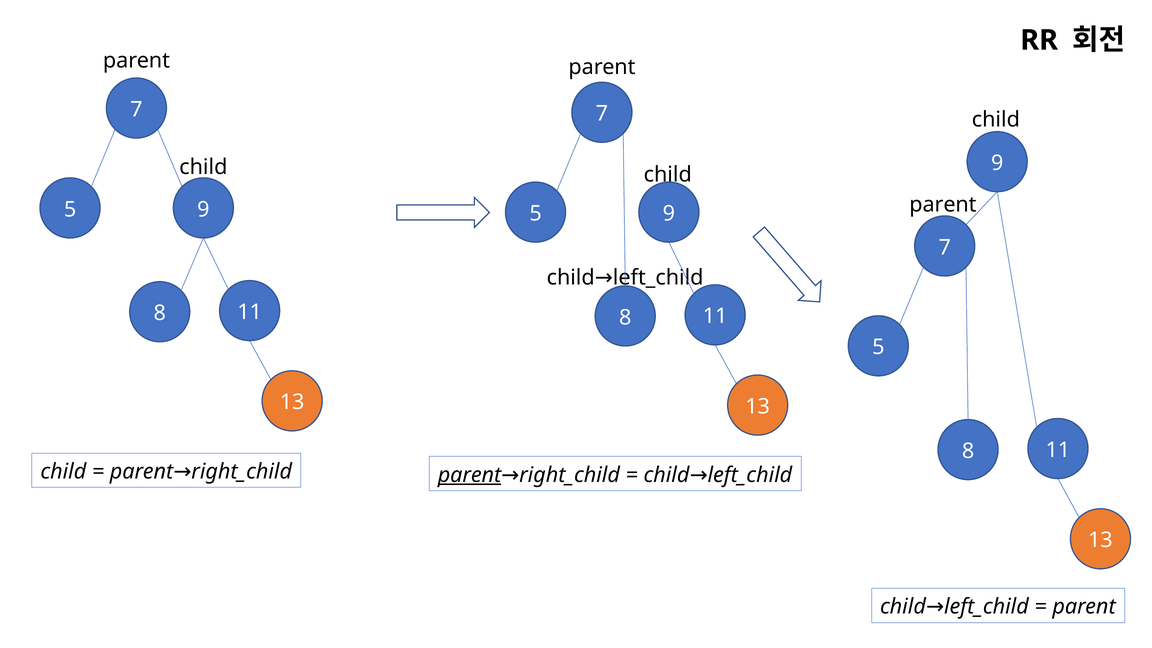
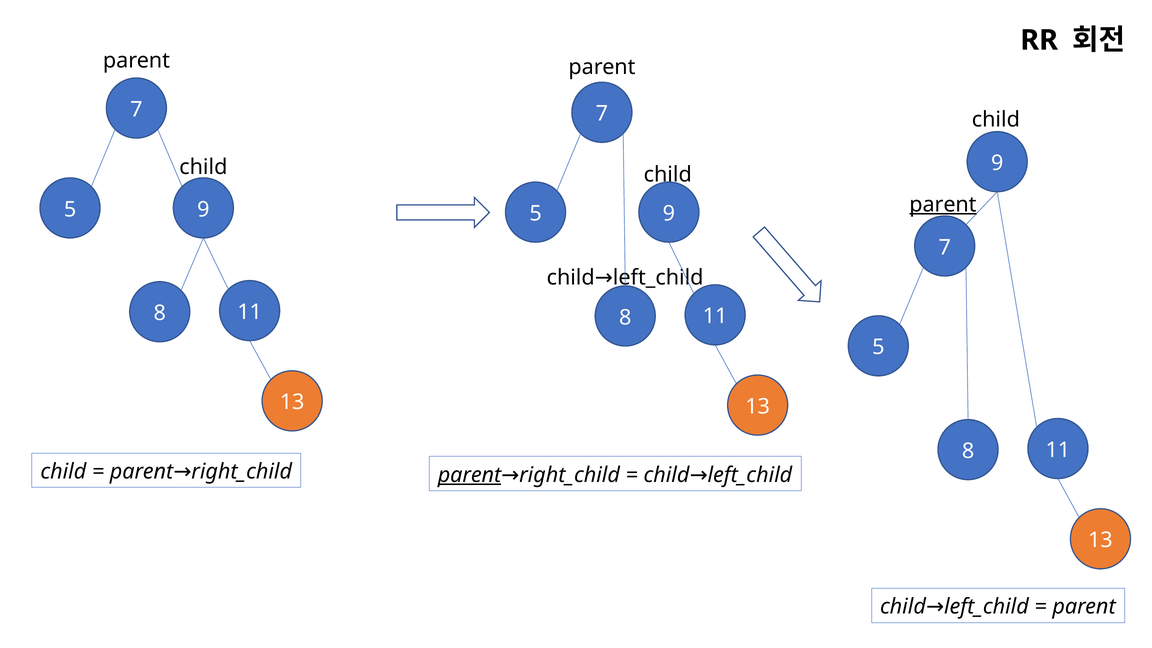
parent at (943, 204) underline: none -> present
